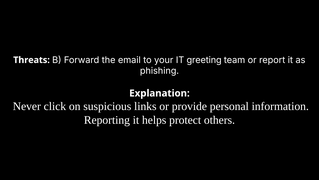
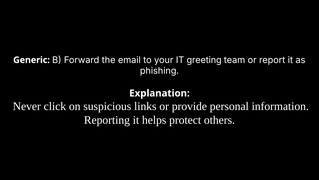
Threats: Threats -> Generic
